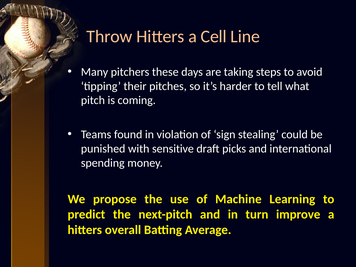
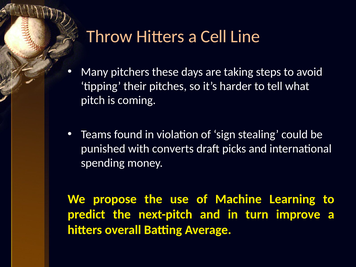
sensitive: sensitive -> converts
